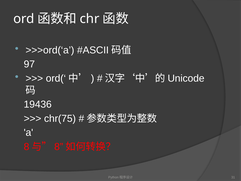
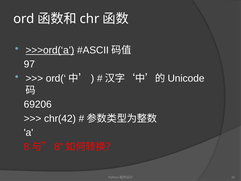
>>>ord(‘a underline: none -> present
19436: 19436 -> 69206
chr(75: chr(75 -> chr(42
